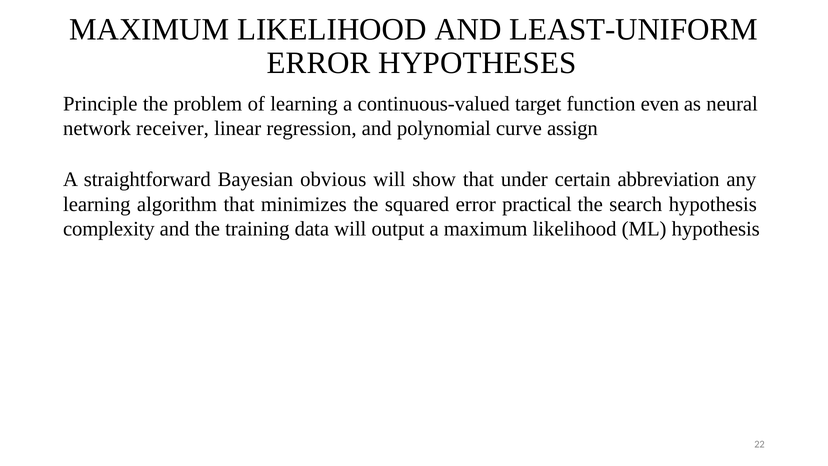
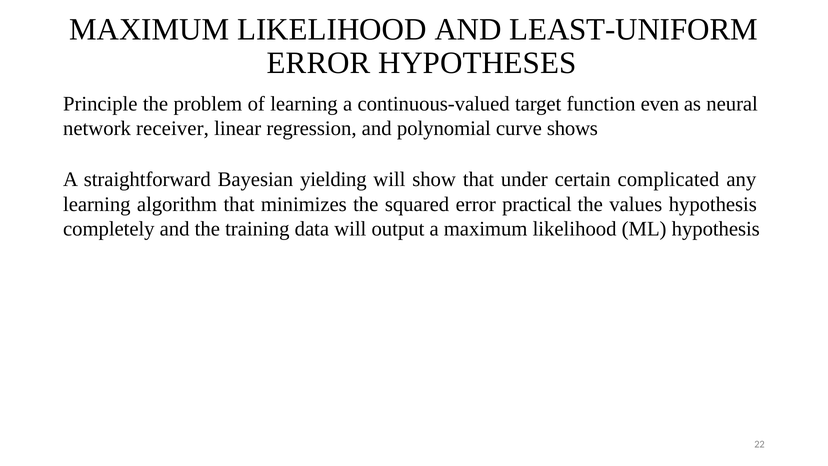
assign: assign -> shows
obvious: obvious -> yielding
abbreviation: abbreviation -> complicated
search: search -> values
complexity: complexity -> completely
